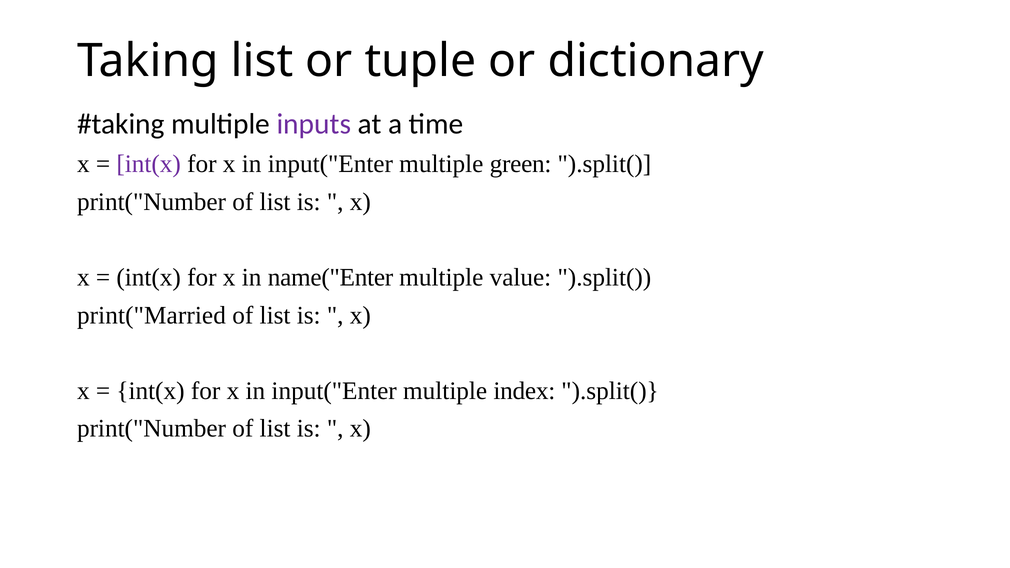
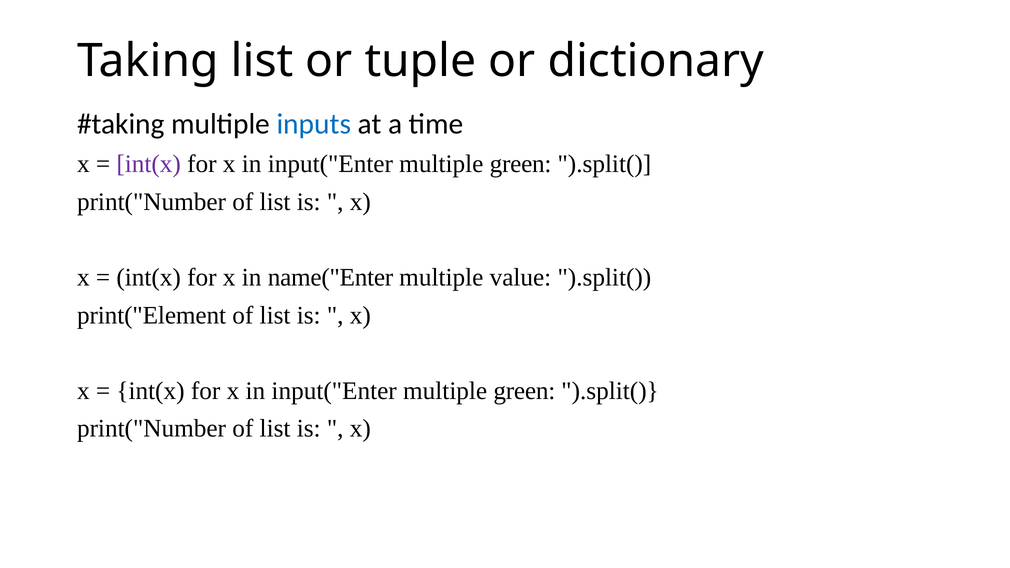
inputs colour: purple -> blue
print("Married: print("Married -> print("Element
index at (524, 391): index -> green
